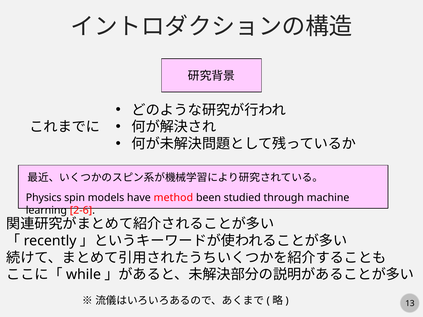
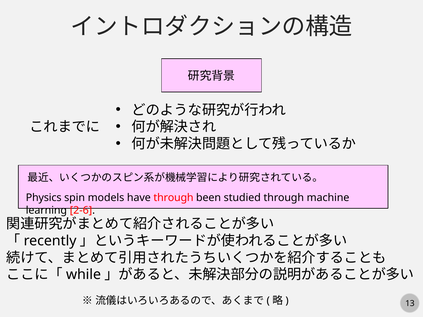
have method: method -> through
